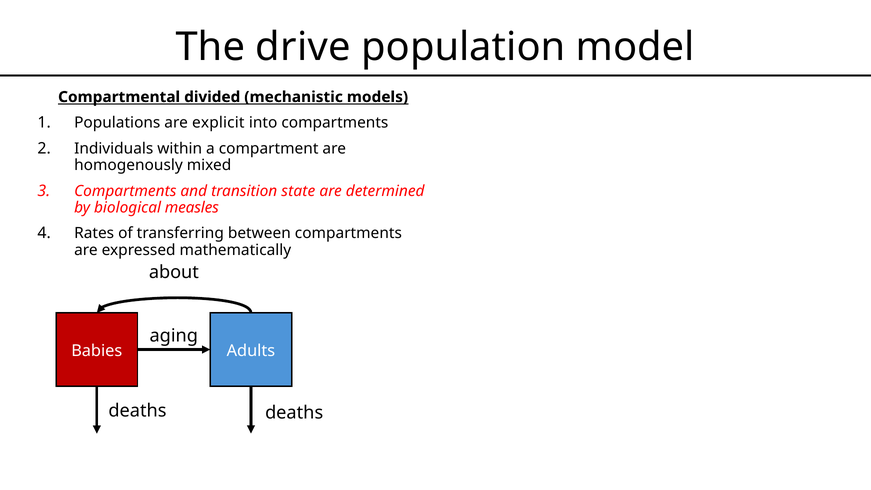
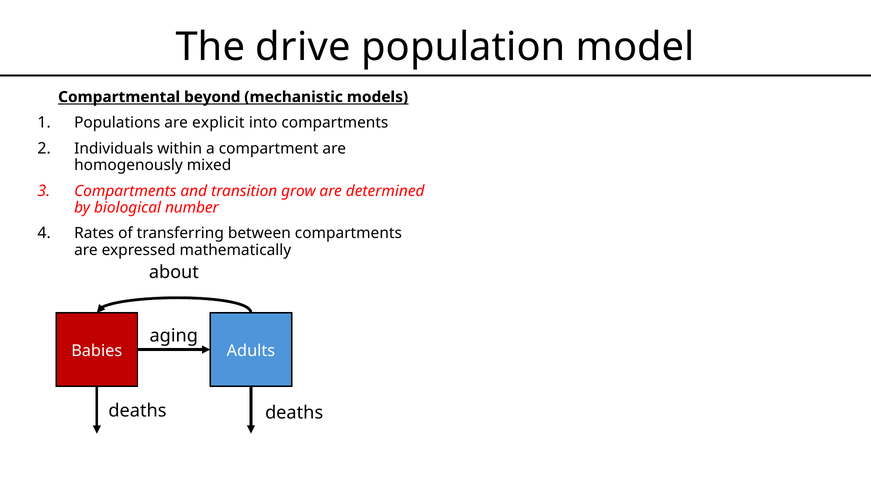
divided: divided -> beyond
state: state -> grow
measles: measles -> number
